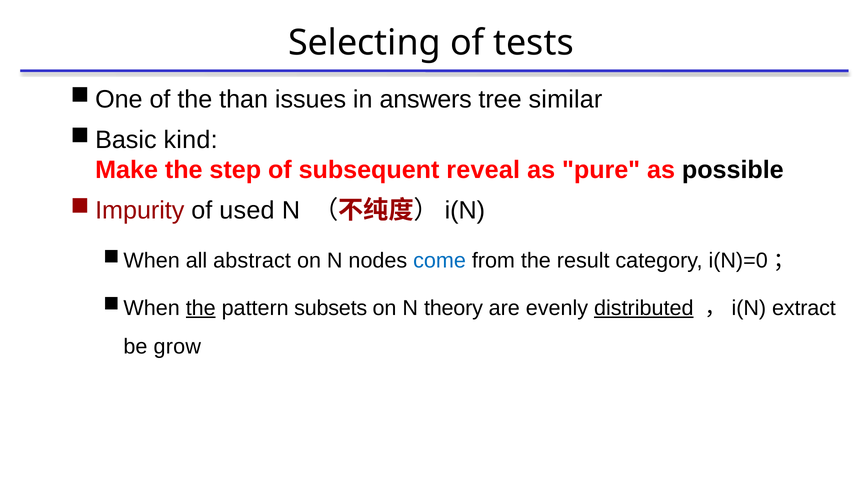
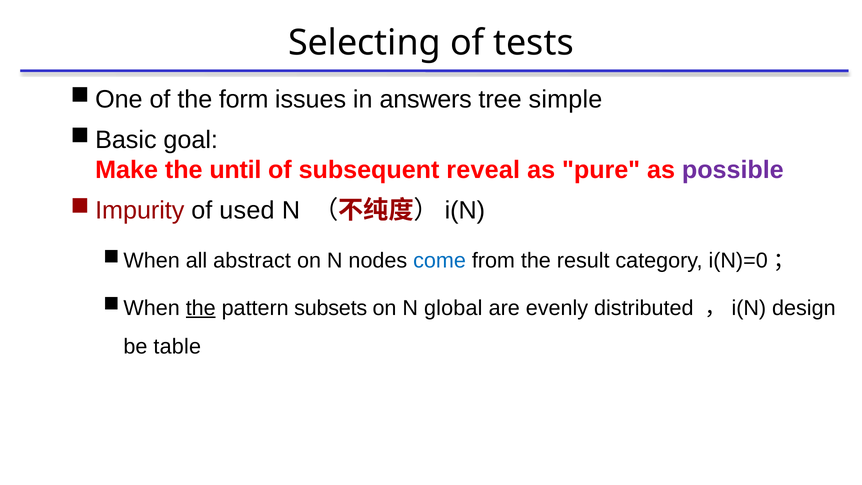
than: than -> form
similar: similar -> simple
kind: kind -> goal
step: step -> until
possible colour: black -> purple
theory: theory -> global
distributed underline: present -> none
extract: extract -> design
grow: grow -> table
